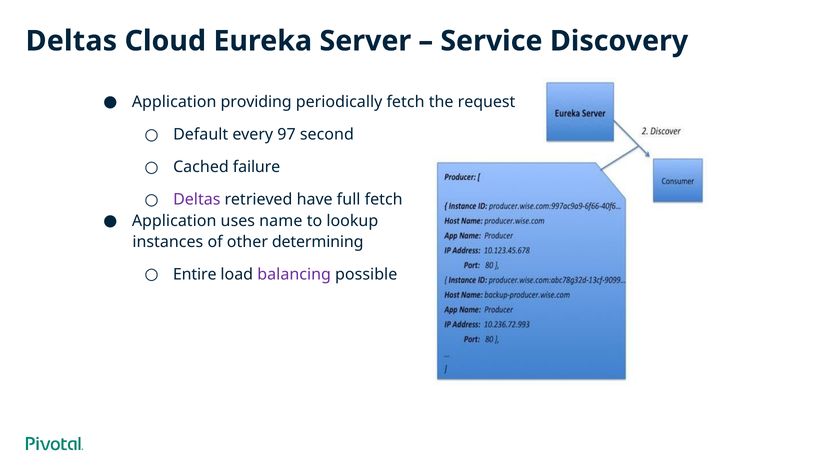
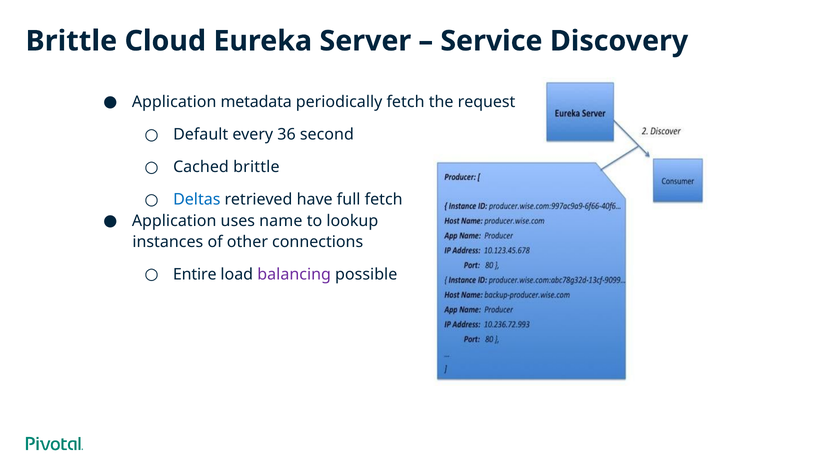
Deltas at (71, 41): Deltas -> Brittle
providing: providing -> metadata
97: 97 -> 36
Cached failure: failure -> brittle
Deltas at (197, 200) colour: purple -> blue
determining: determining -> connections
